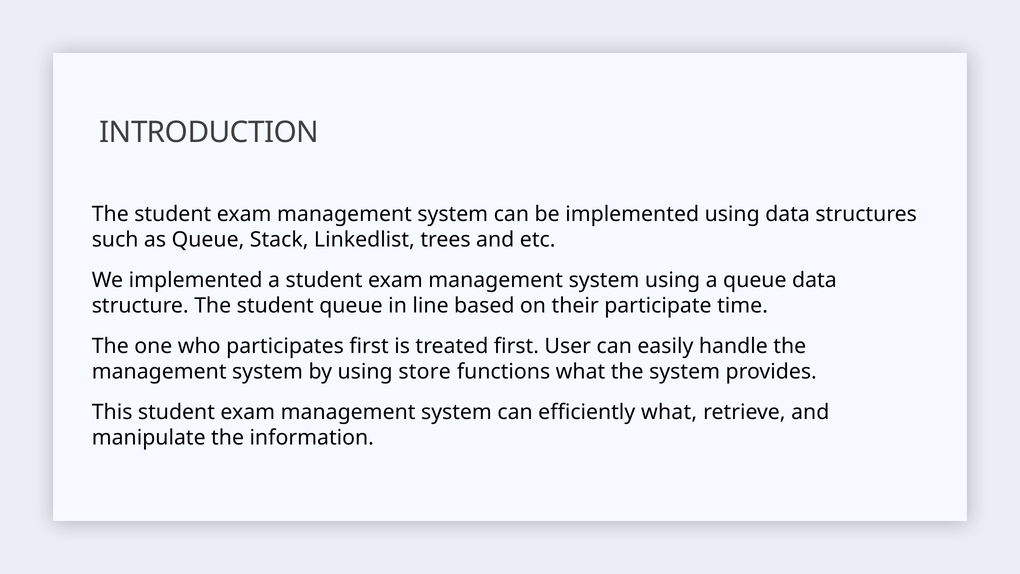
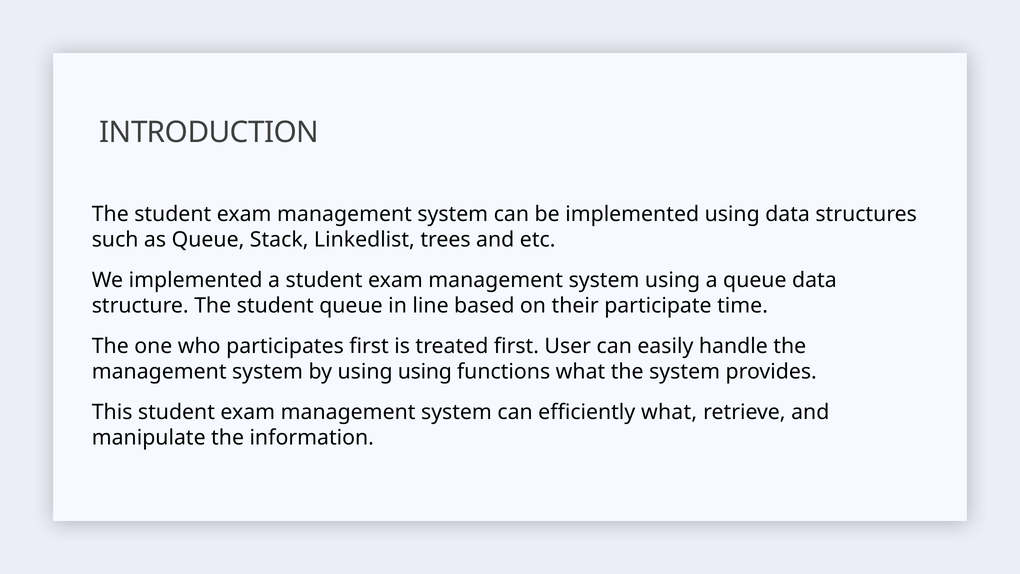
using store: store -> using
